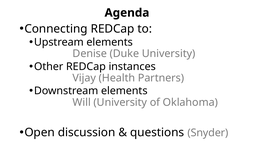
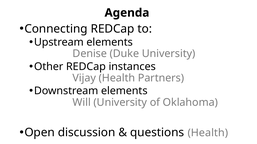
questions Snyder: Snyder -> Health
